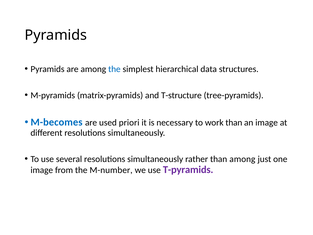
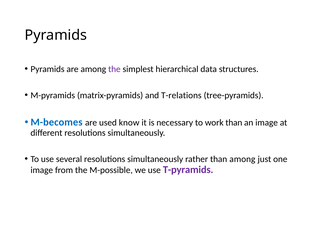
the at (114, 69) colour: blue -> purple
T-structure: T-structure -> T-relations
priori: priori -> know
M-number: M-number -> M-possible
